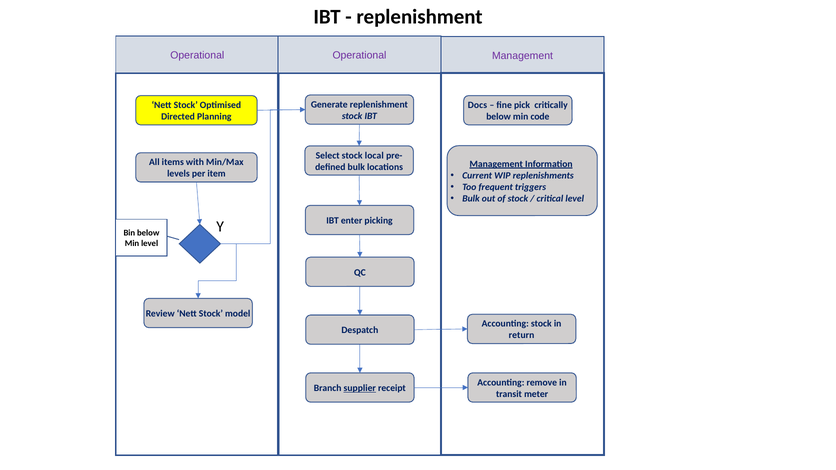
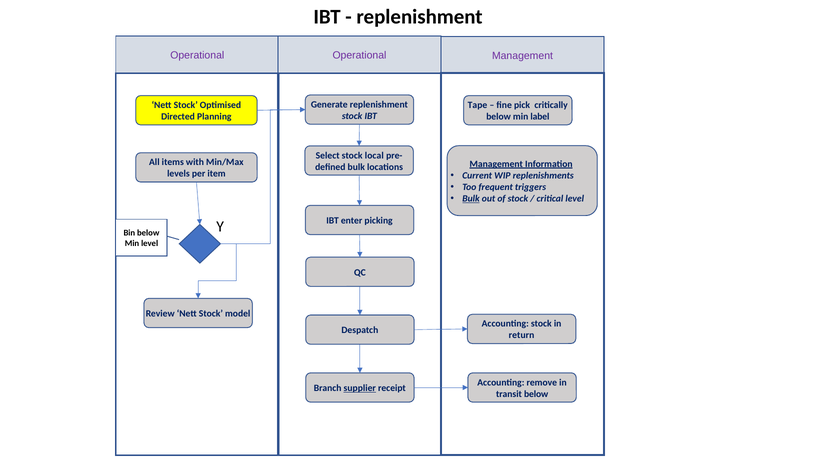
Docs: Docs -> Tape
code: code -> label
Bulk at (471, 199) underline: none -> present
transit meter: meter -> below
